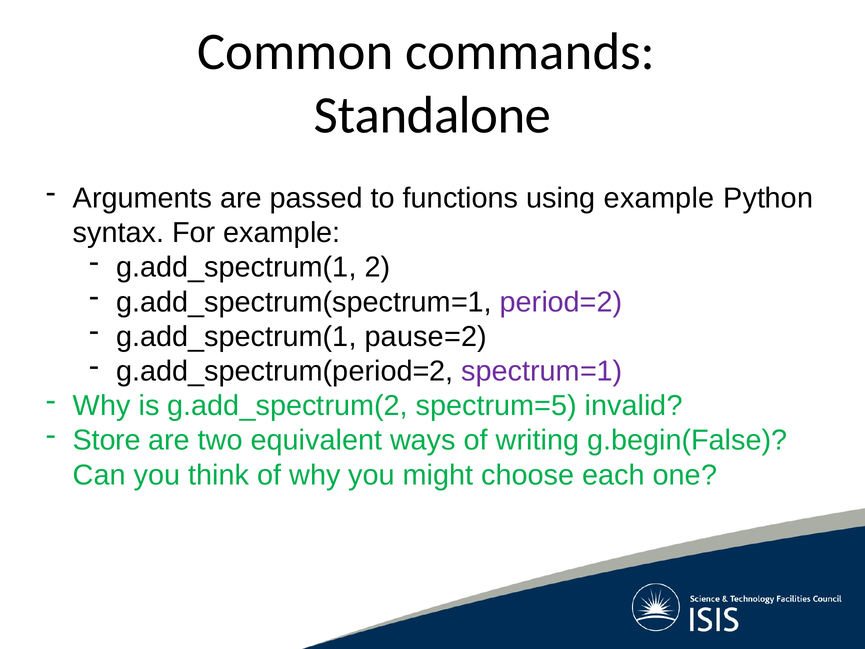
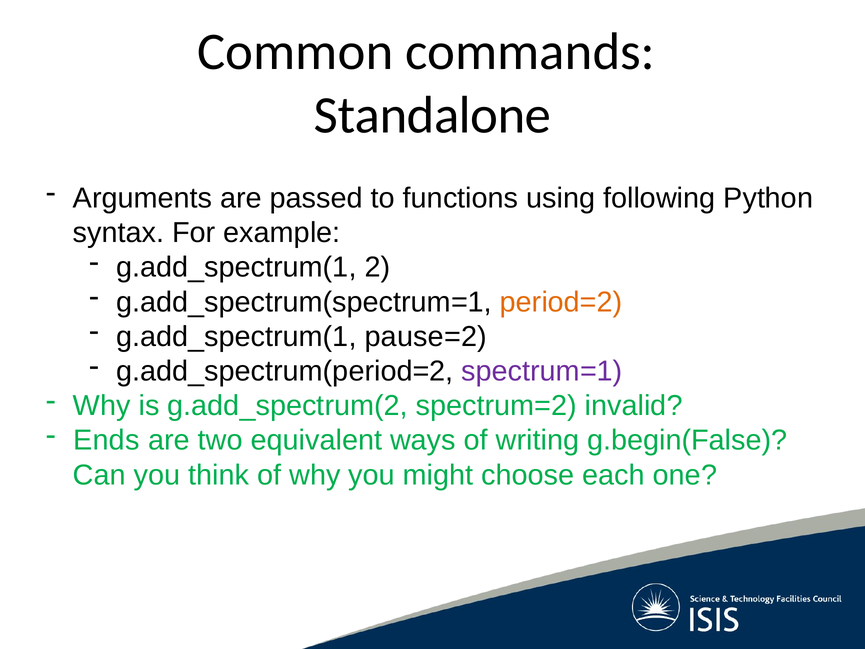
using example: example -> following
period=2 colour: purple -> orange
spectrum=5: spectrum=5 -> spectrum=2
Store: Store -> Ends
